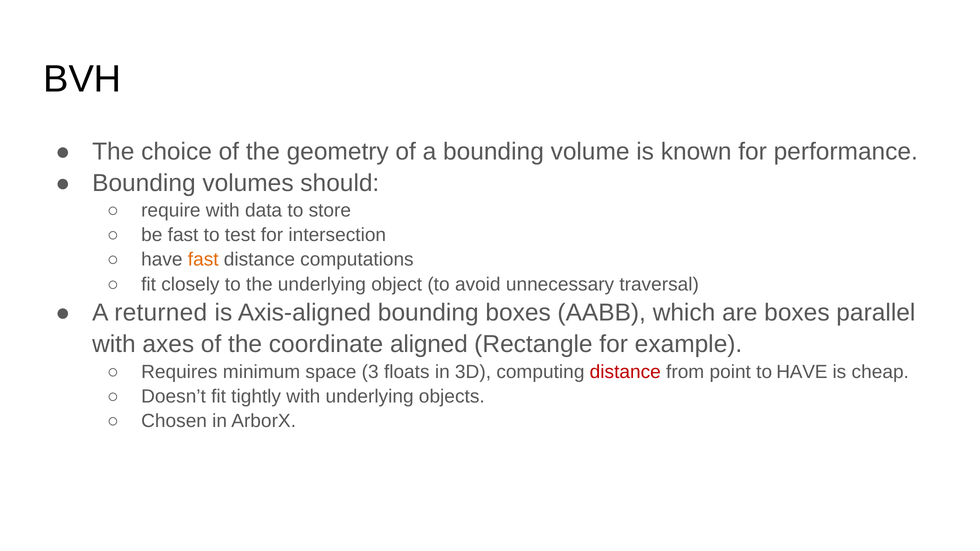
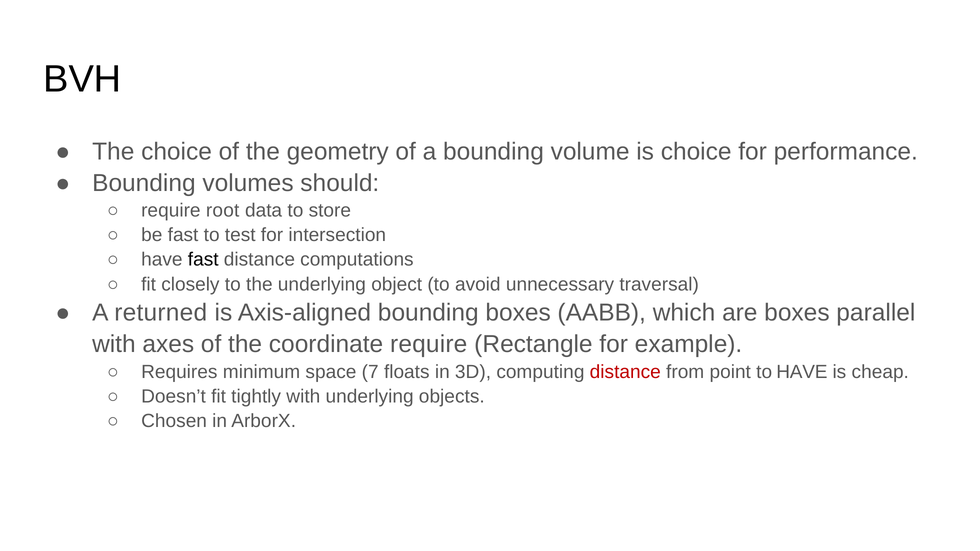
is known: known -> choice
require with: with -> root
fast at (203, 260) colour: orange -> black
coordinate aligned: aligned -> require
3: 3 -> 7
